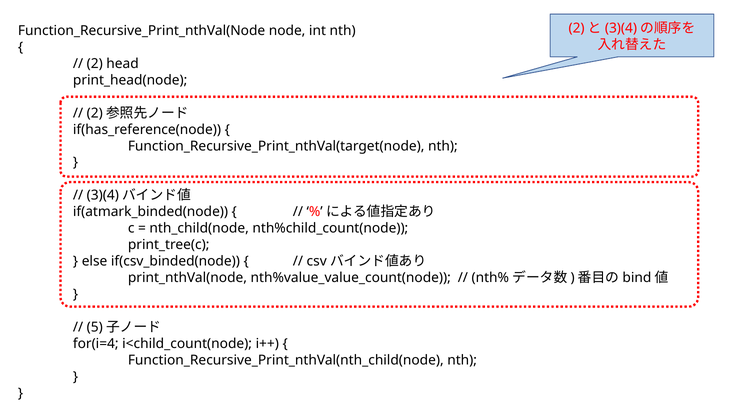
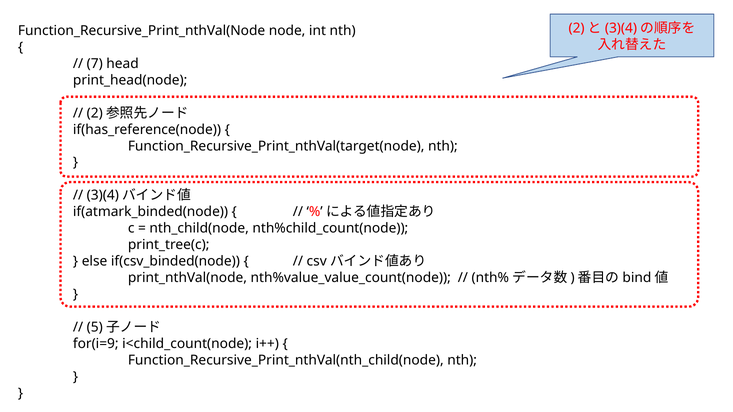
2: 2 -> 7
for(i=4: for(i=4 -> for(i=9
